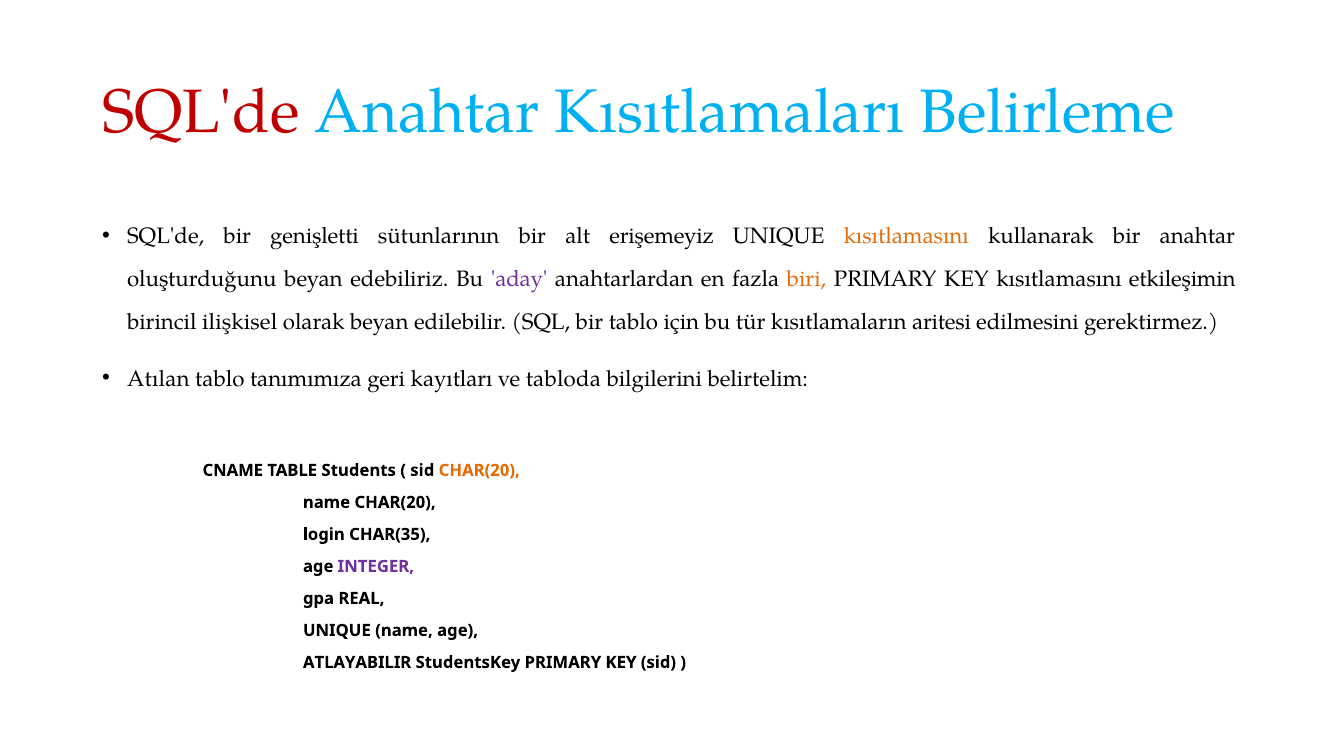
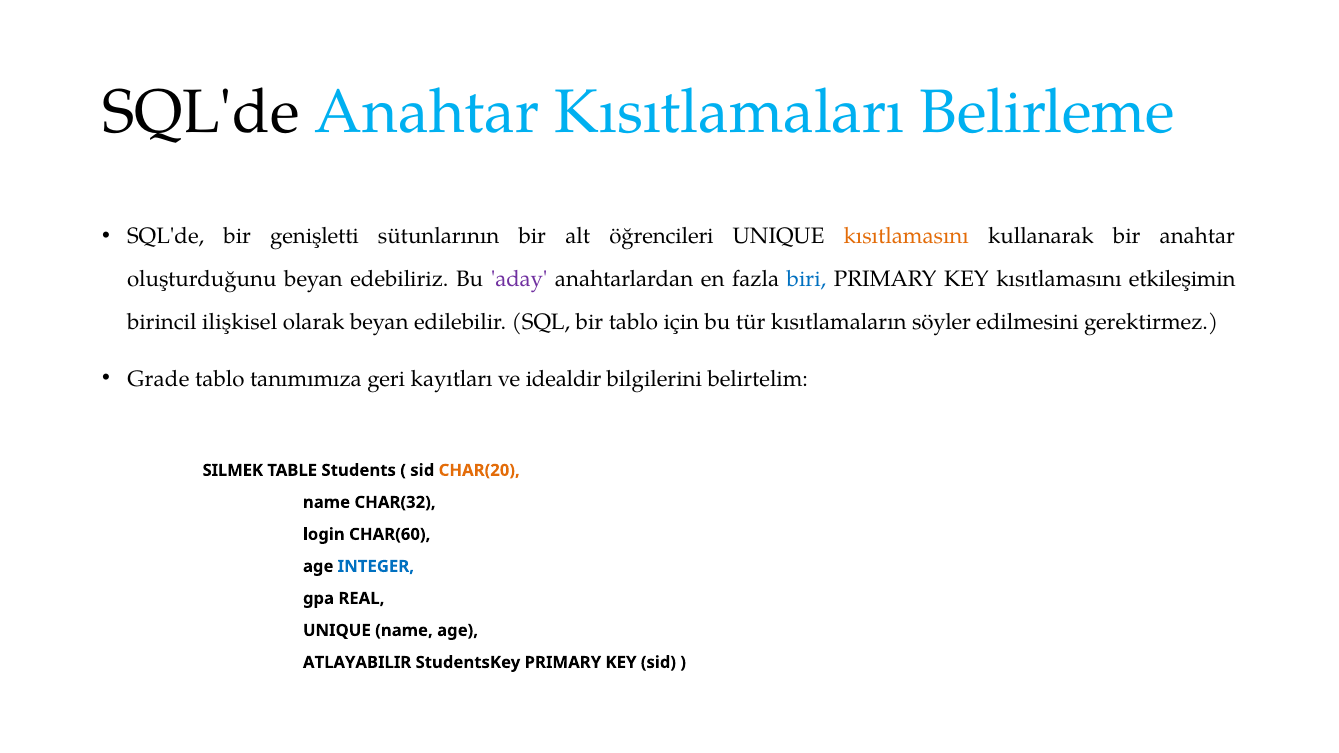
SQL'de at (201, 112) colour: red -> black
erişemeyiz: erişemeyiz -> öğrencileri
biri colour: orange -> blue
aritesi: aritesi -> söyler
Atılan: Atılan -> Grade
tabloda: tabloda -> idealdir
CNAME: CNAME -> SILMEK
name CHAR(20: CHAR(20 -> CHAR(32
CHAR(35: CHAR(35 -> CHAR(60
INTEGER colour: purple -> blue
